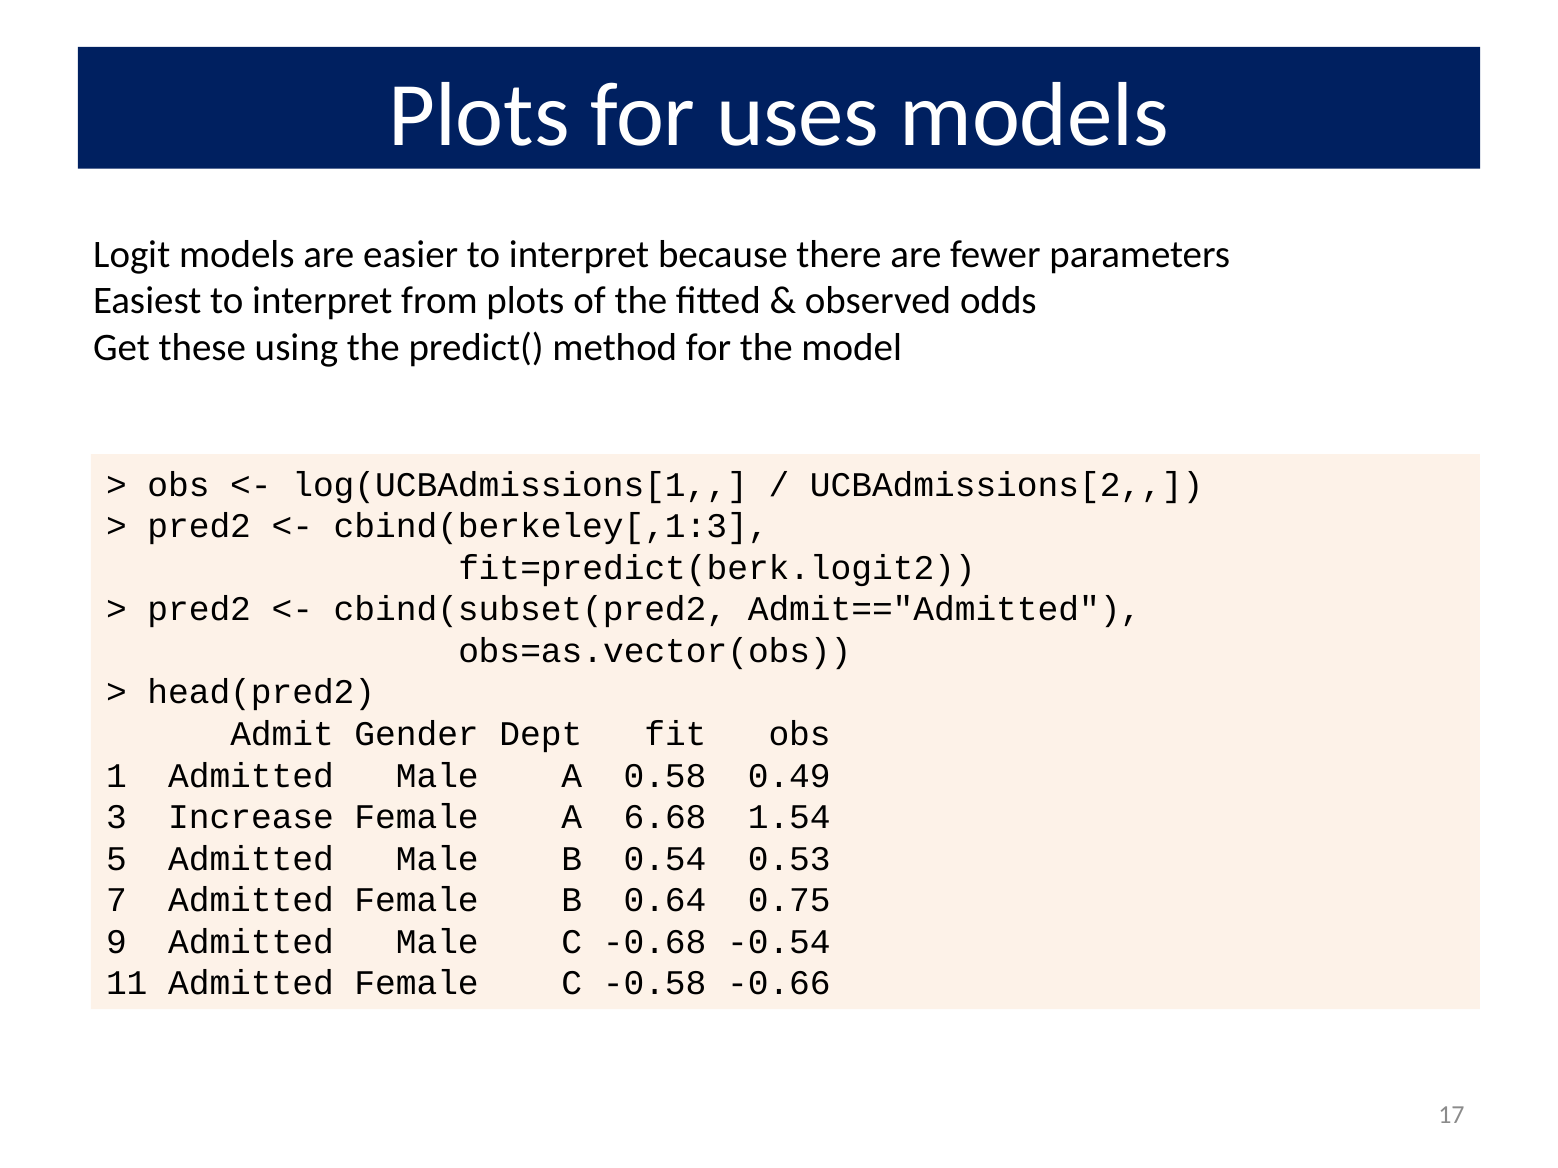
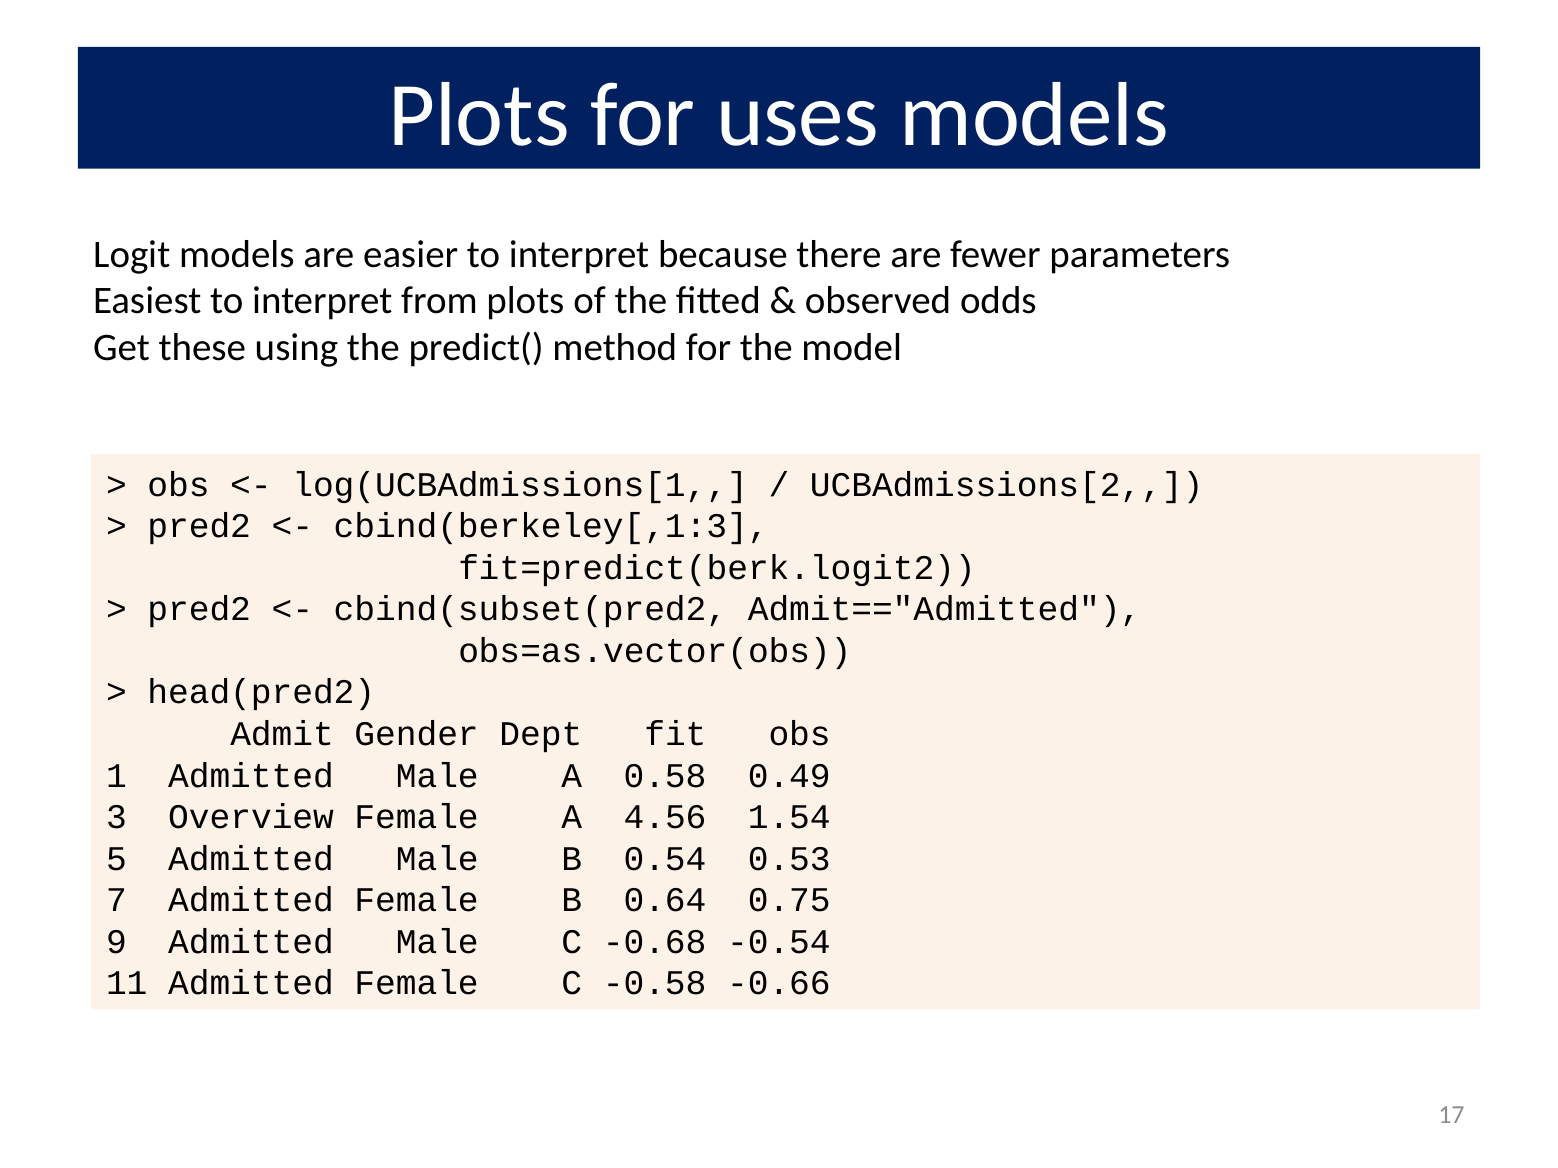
Increase: Increase -> Overview
6.68: 6.68 -> 4.56
